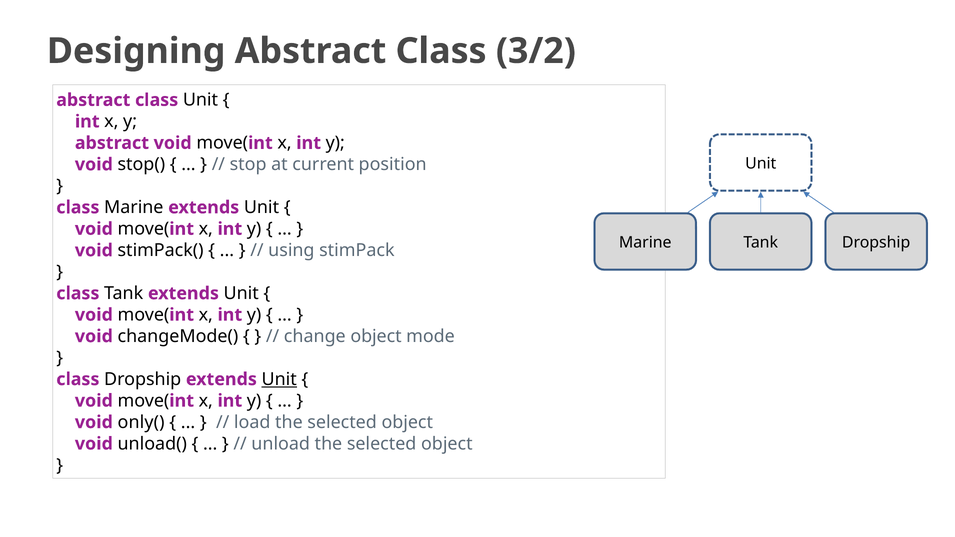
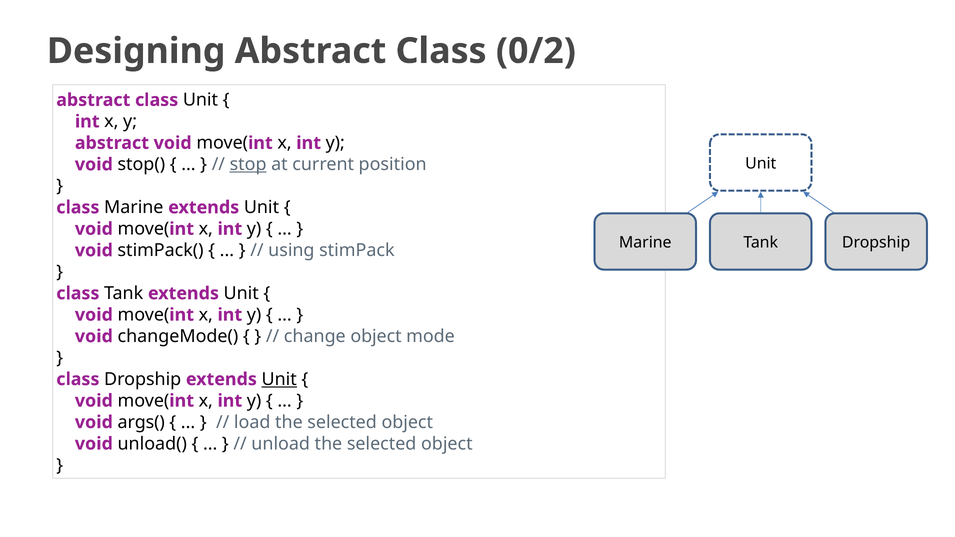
3/2: 3/2 -> 0/2
stop underline: none -> present
only(: only( -> args(
